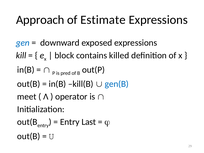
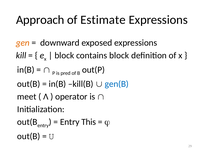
gen colour: blue -> orange
contains killed: killed -> block
Last: Last -> This
